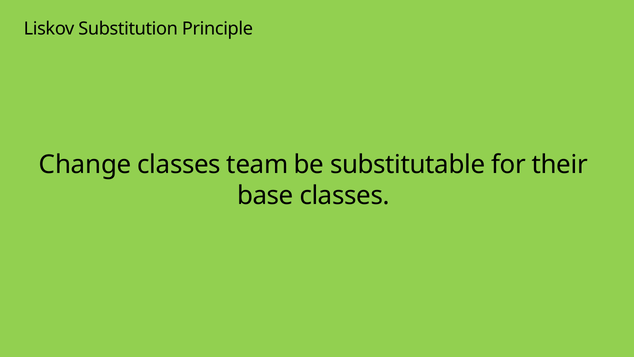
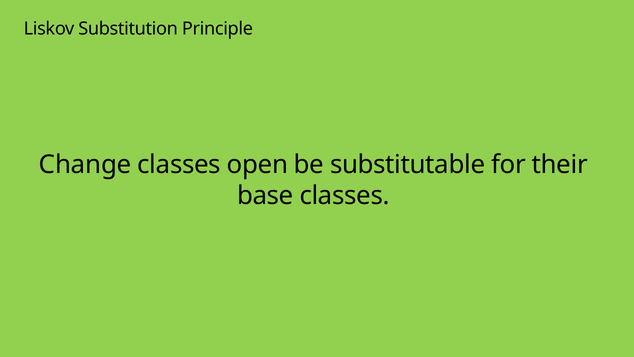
team: team -> open
